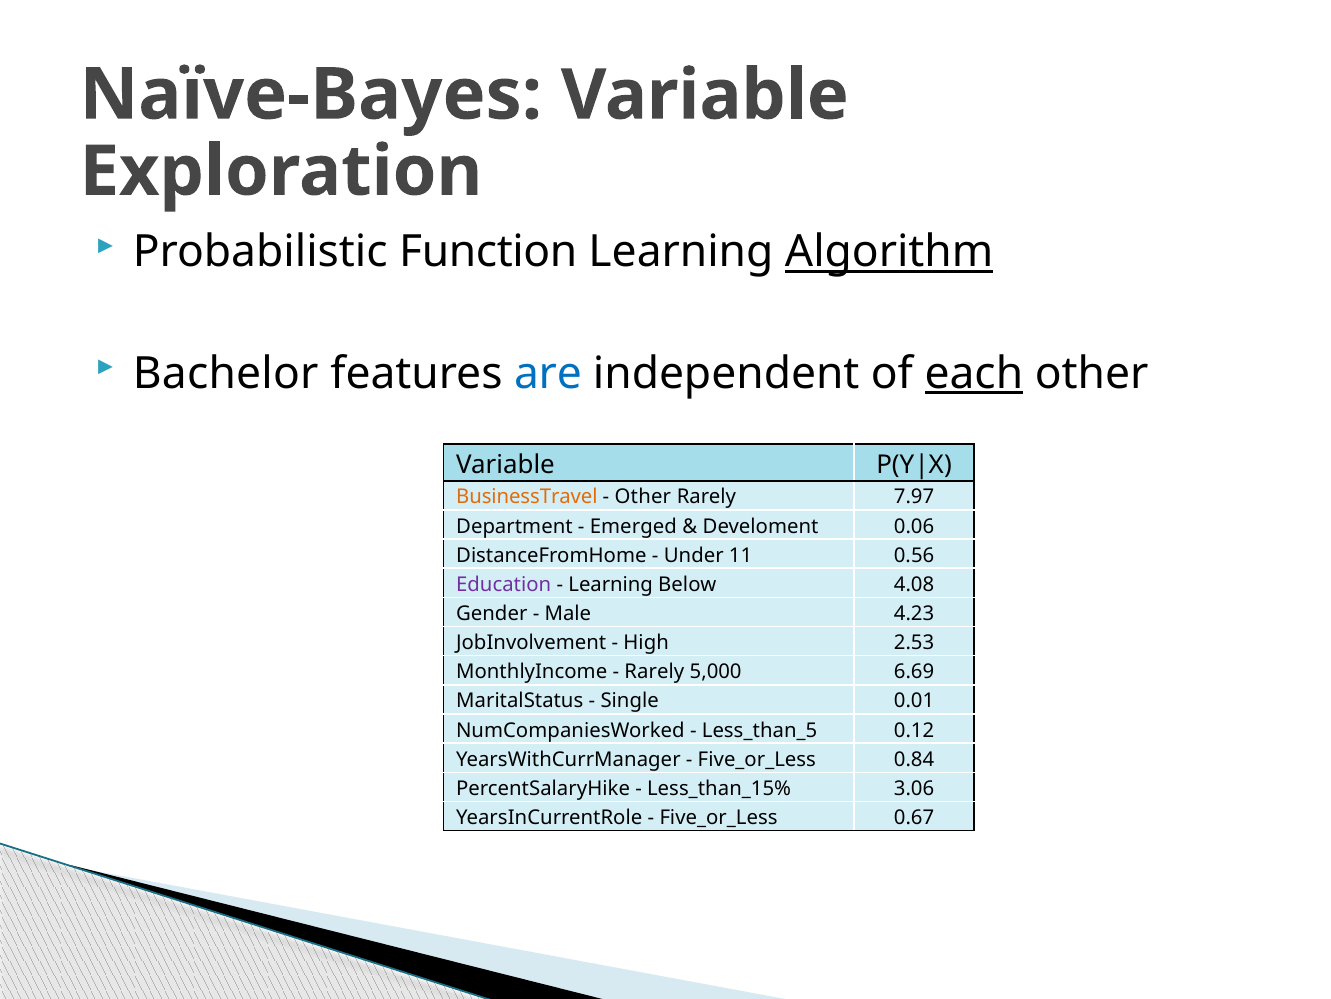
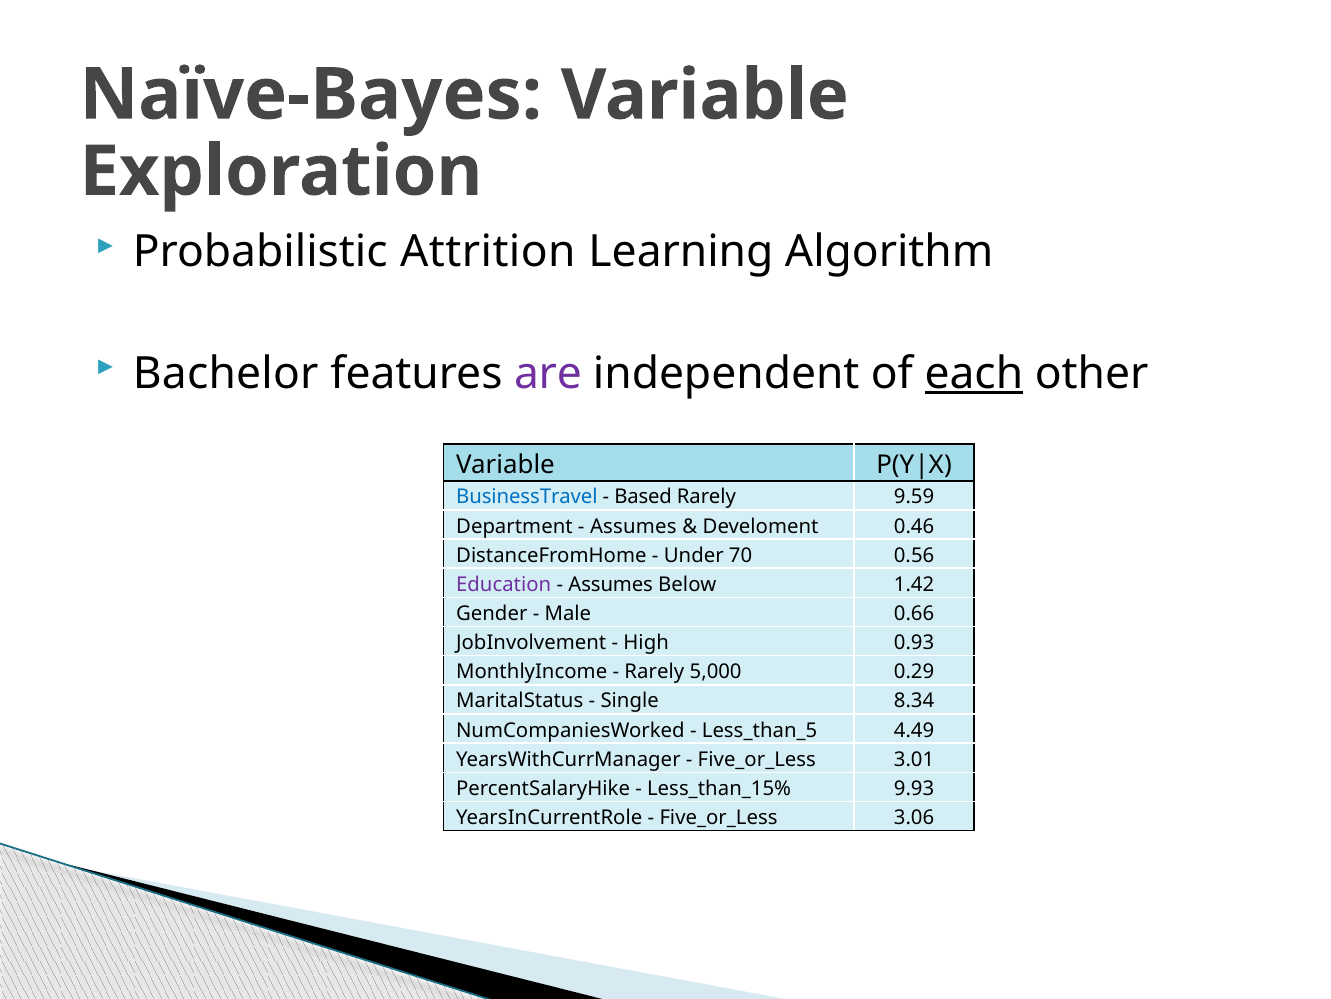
Function: Function -> Attrition
Algorithm underline: present -> none
are colour: blue -> purple
BusinessTravel colour: orange -> blue
Other at (643, 497): Other -> Based
7.97: 7.97 -> 9.59
Emerged at (633, 526): Emerged -> Assumes
0.06: 0.06 -> 0.46
11: 11 -> 70
Learning at (611, 584): Learning -> Assumes
4.08: 4.08 -> 1.42
4.23: 4.23 -> 0.66
2.53: 2.53 -> 0.93
6.69: 6.69 -> 0.29
0.01: 0.01 -> 8.34
0.12: 0.12 -> 4.49
0.84: 0.84 -> 3.01
3.06: 3.06 -> 9.93
0.67: 0.67 -> 3.06
